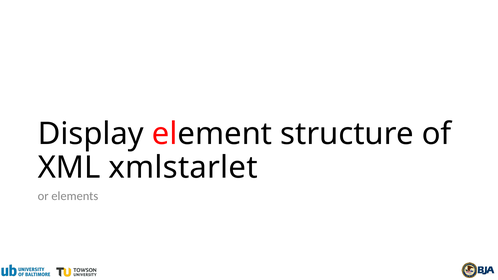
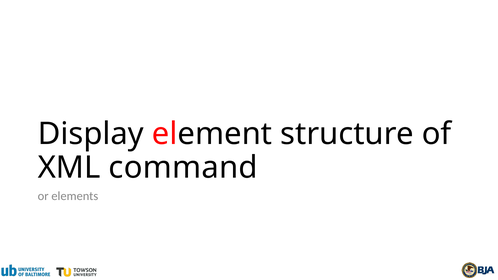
xmlstarlet: xmlstarlet -> command
